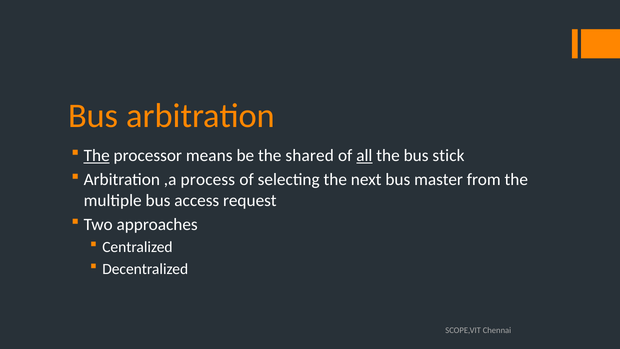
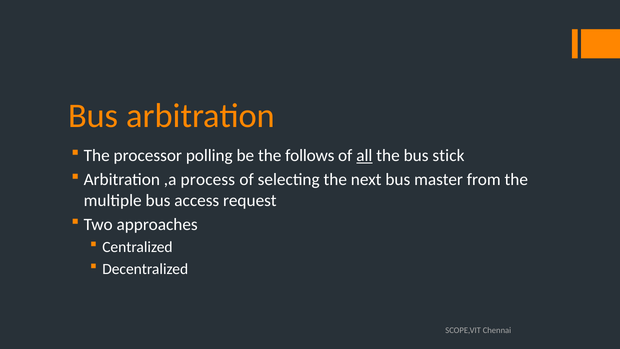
The at (97, 156) underline: present -> none
means: means -> polling
shared: shared -> follows
